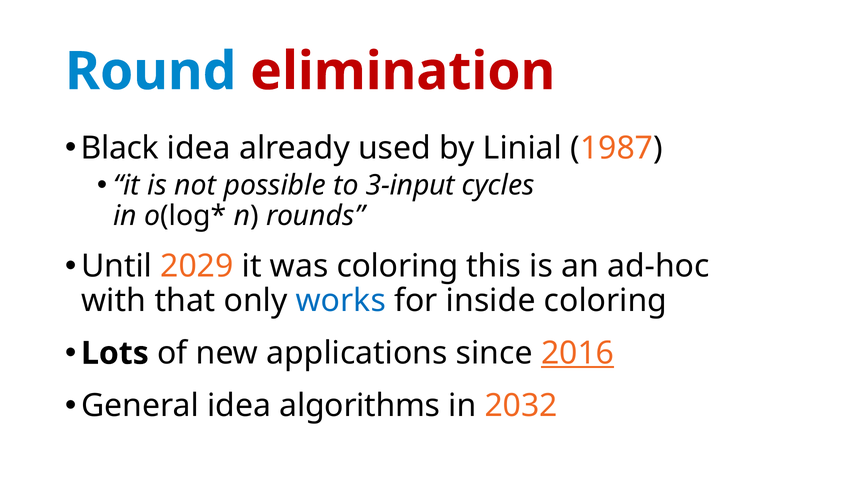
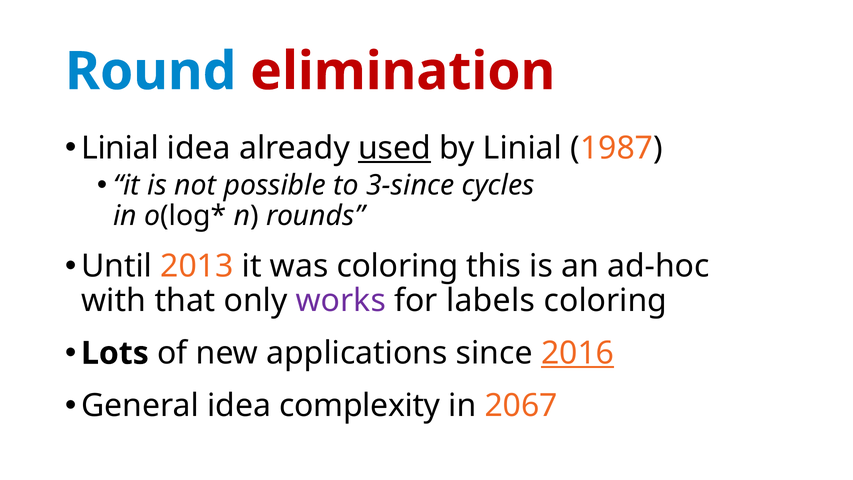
Black at (120, 148): Black -> Linial
used underline: none -> present
3-input: 3-input -> 3-since
2029: 2029 -> 2013
works colour: blue -> purple
inside: inside -> labels
algorithms: algorithms -> complexity
2032: 2032 -> 2067
